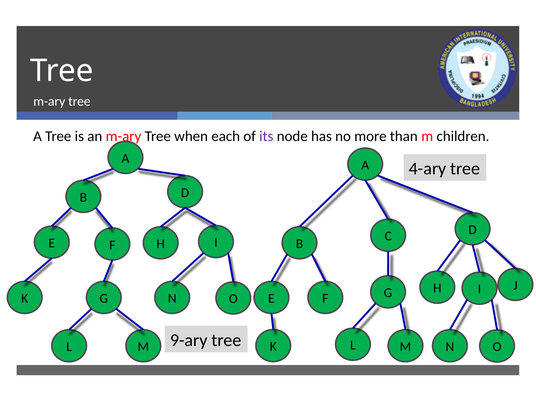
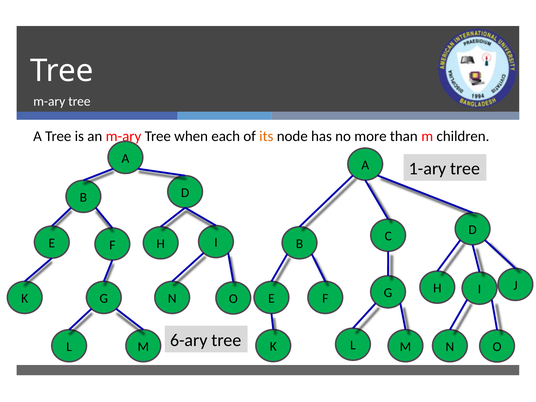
its colour: purple -> orange
4-ary: 4-ary -> 1-ary
9-ary: 9-ary -> 6-ary
